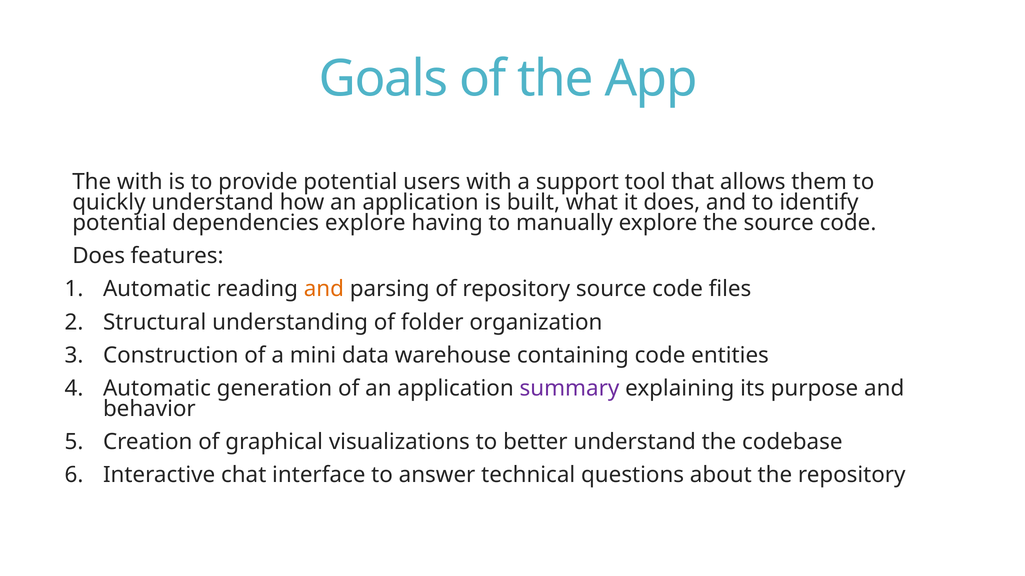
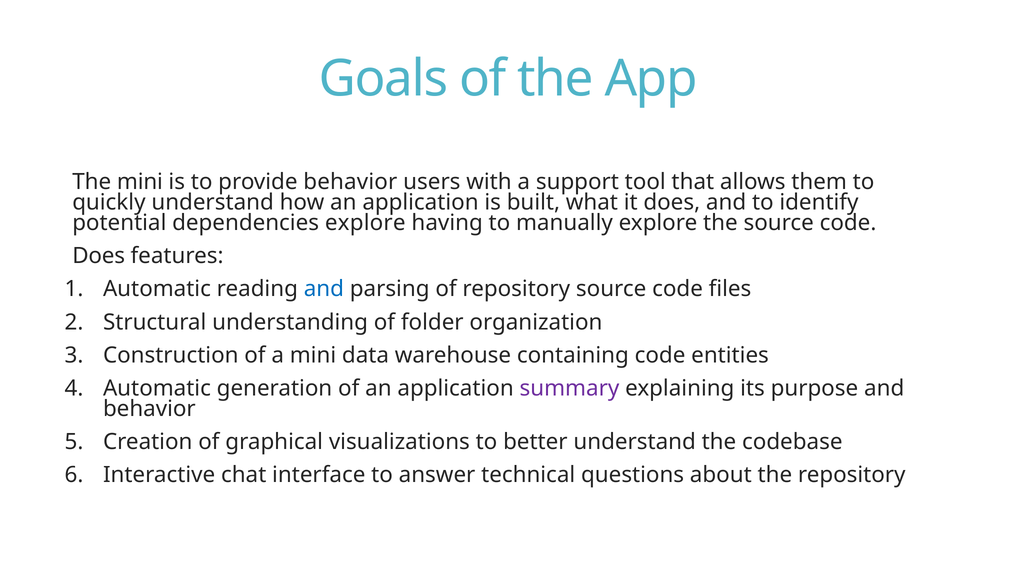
The with: with -> mini
provide potential: potential -> behavior
and at (324, 289) colour: orange -> blue
